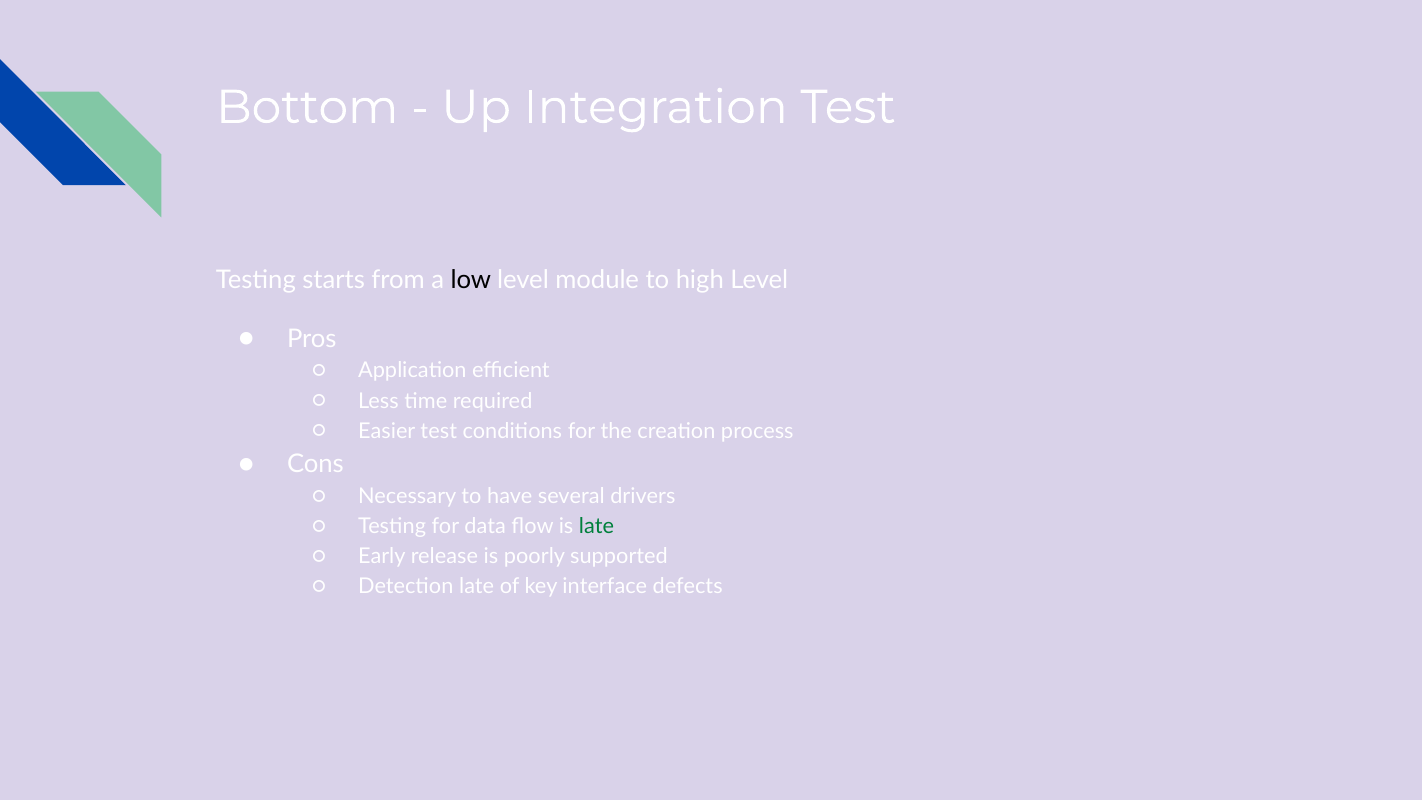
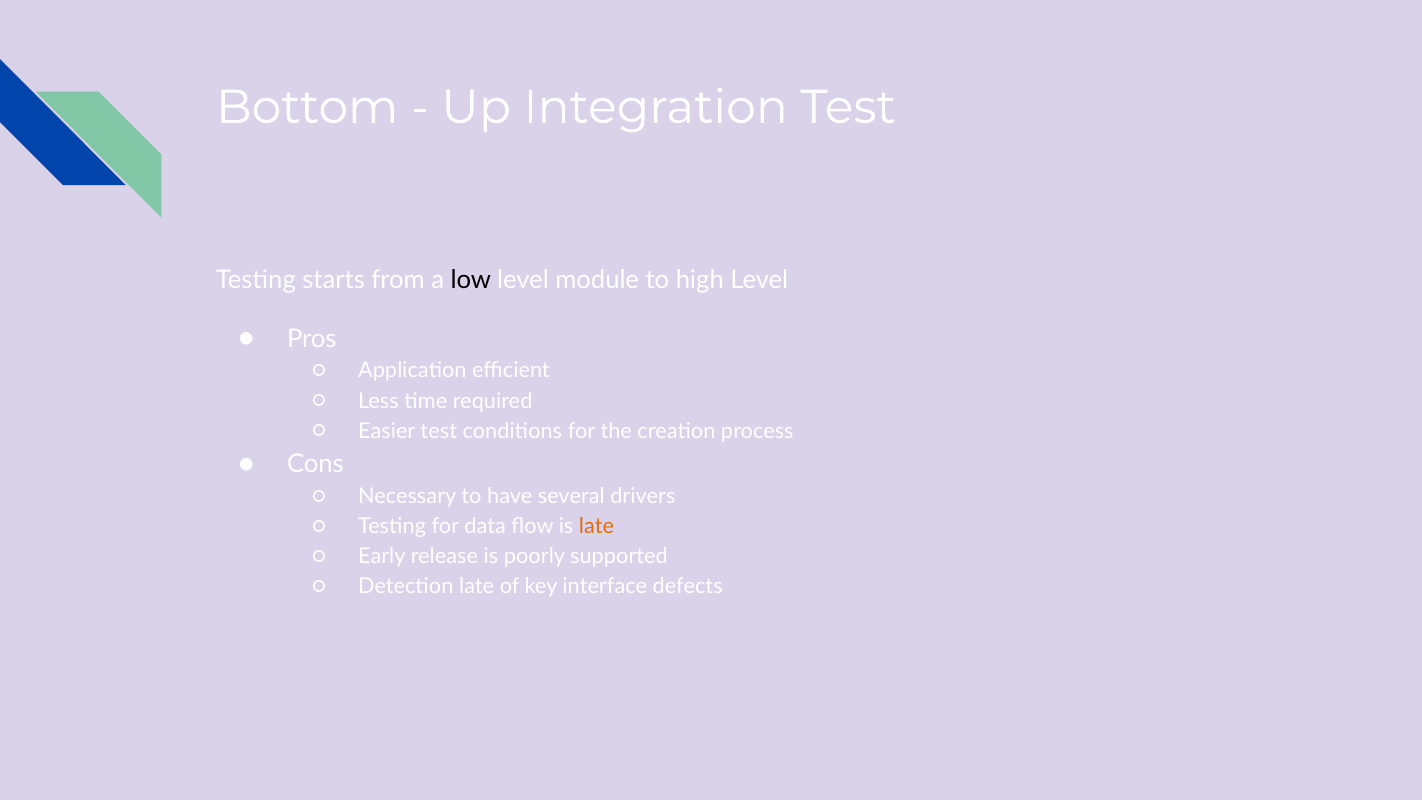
late at (596, 526) colour: green -> orange
